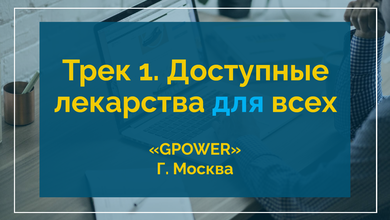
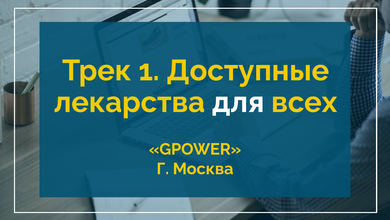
для colour: light blue -> white
